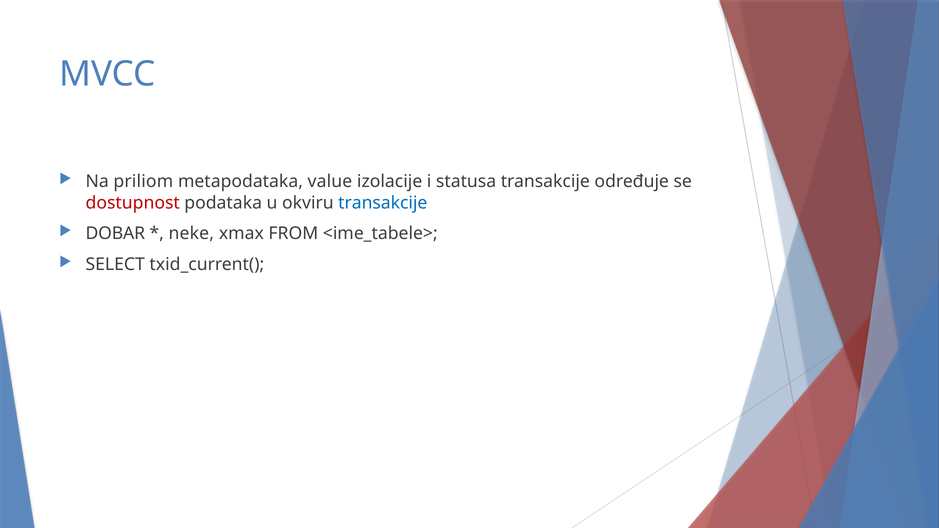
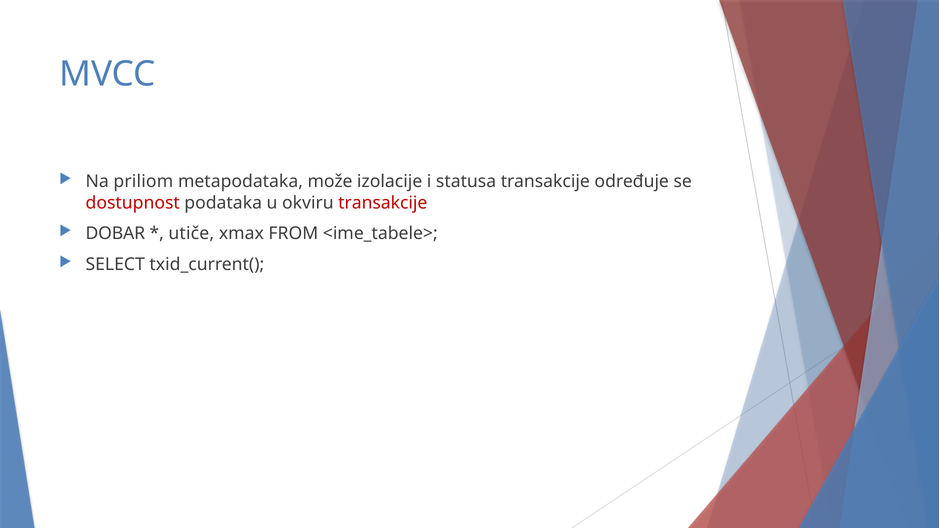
value: value -> može
transakcije at (383, 203) colour: blue -> red
neke: neke -> utiče
